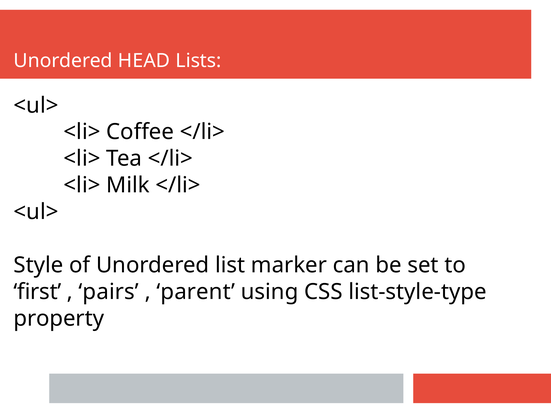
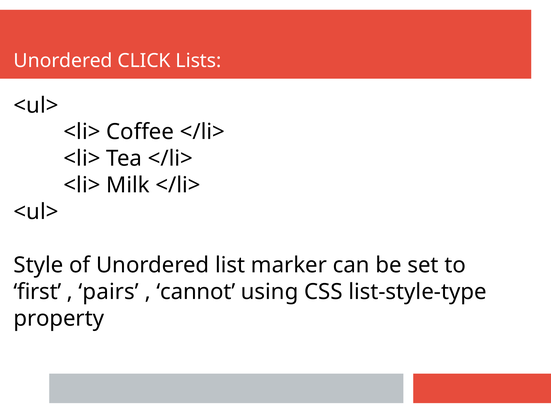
HEAD: HEAD -> CLICK
parent: parent -> cannot
